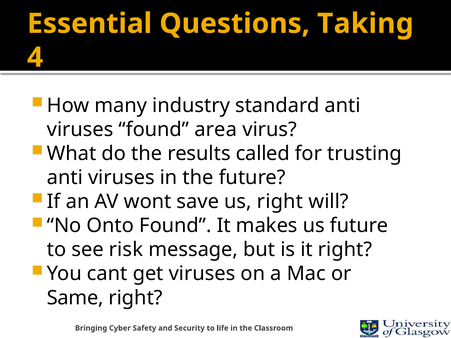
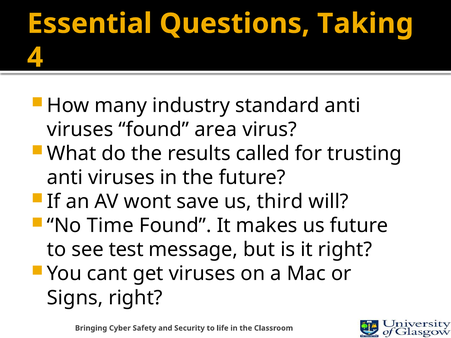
us right: right -> third
Onto: Onto -> Time
risk: risk -> test
Same: Same -> Signs
